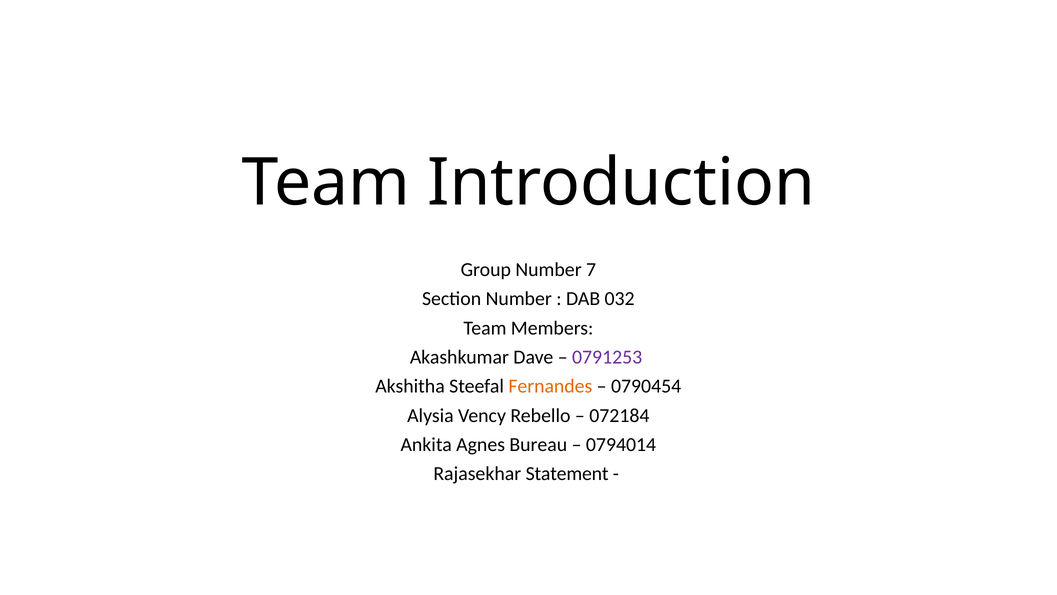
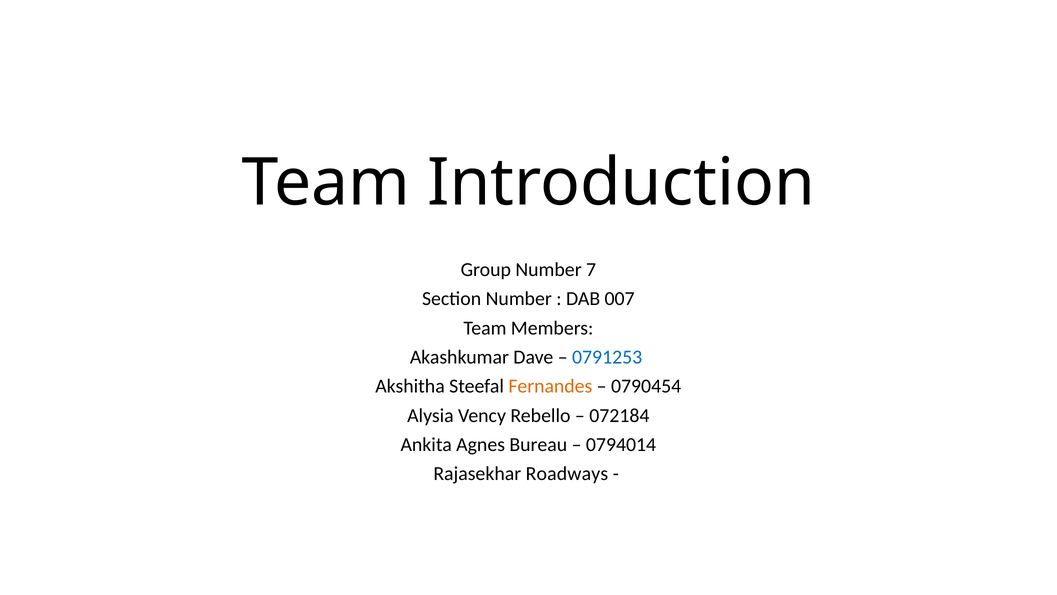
032: 032 -> 007
0791253 colour: purple -> blue
Statement: Statement -> Roadways
